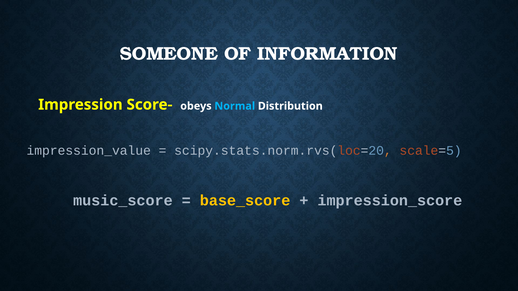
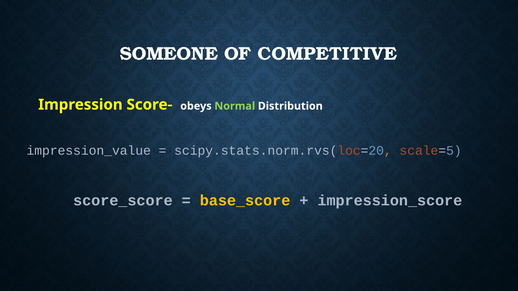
INFORMATION: INFORMATION -> COMPETITIVE
Normal colour: light blue -> light green
music_score: music_score -> score_score
